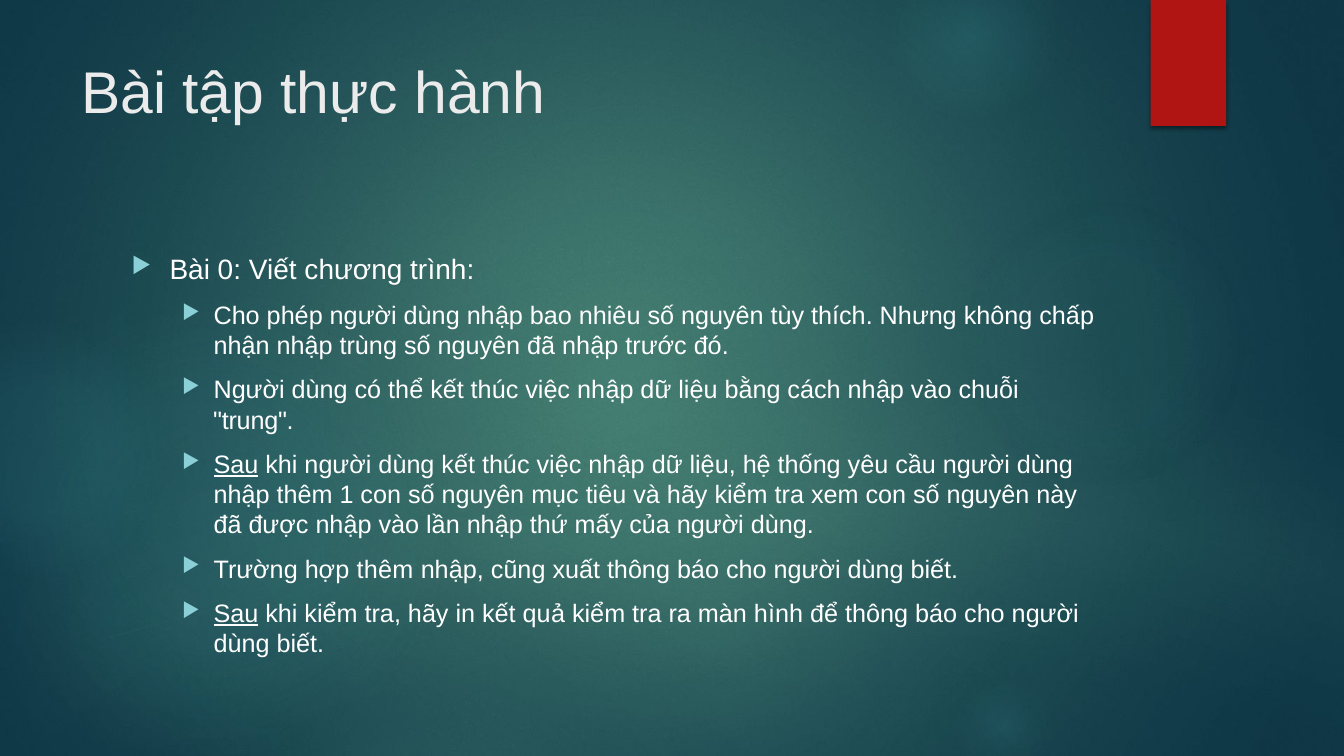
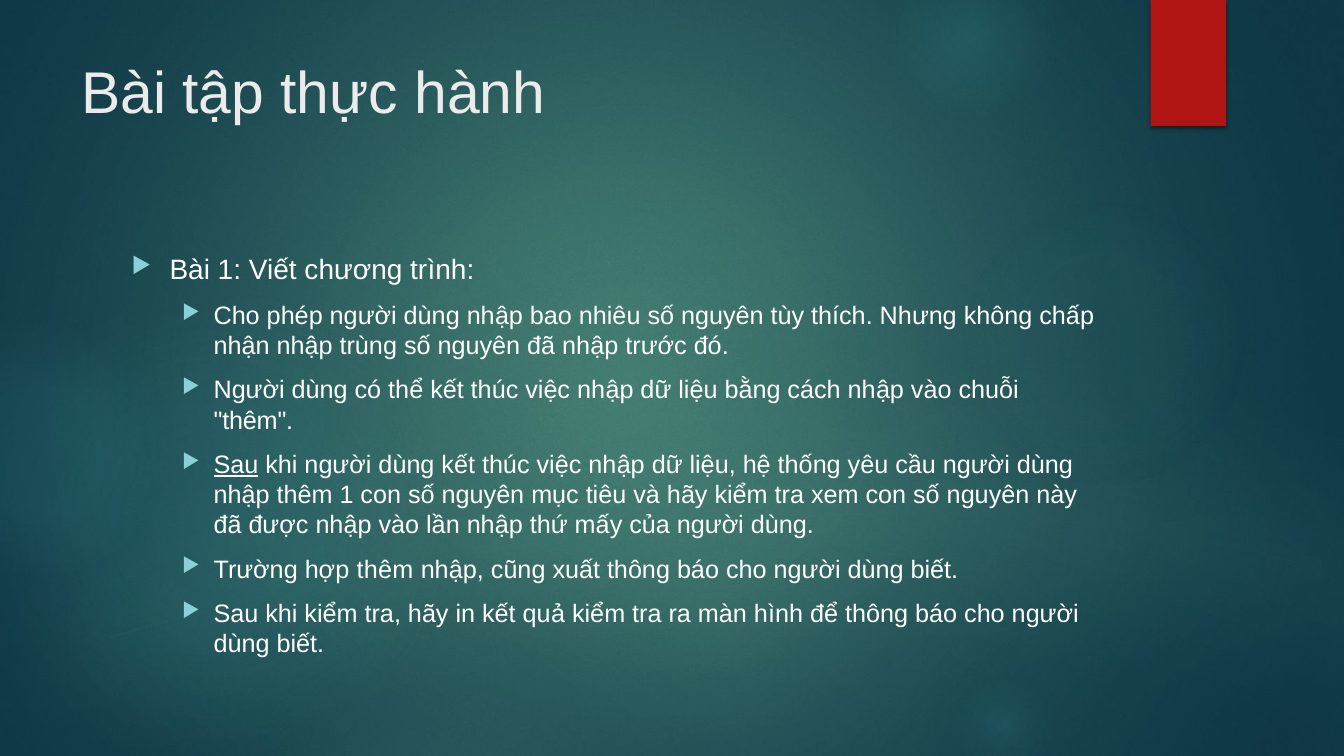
Bài 0: 0 -> 1
trung at (253, 421): trung -> thêm
Sau at (236, 614) underline: present -> none
